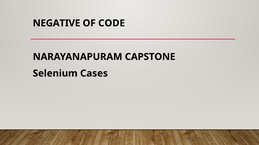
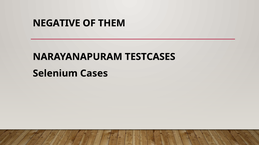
CODE: CODE -> THEM
CAPSTONE: CAPSTONE -> TESTCASES
